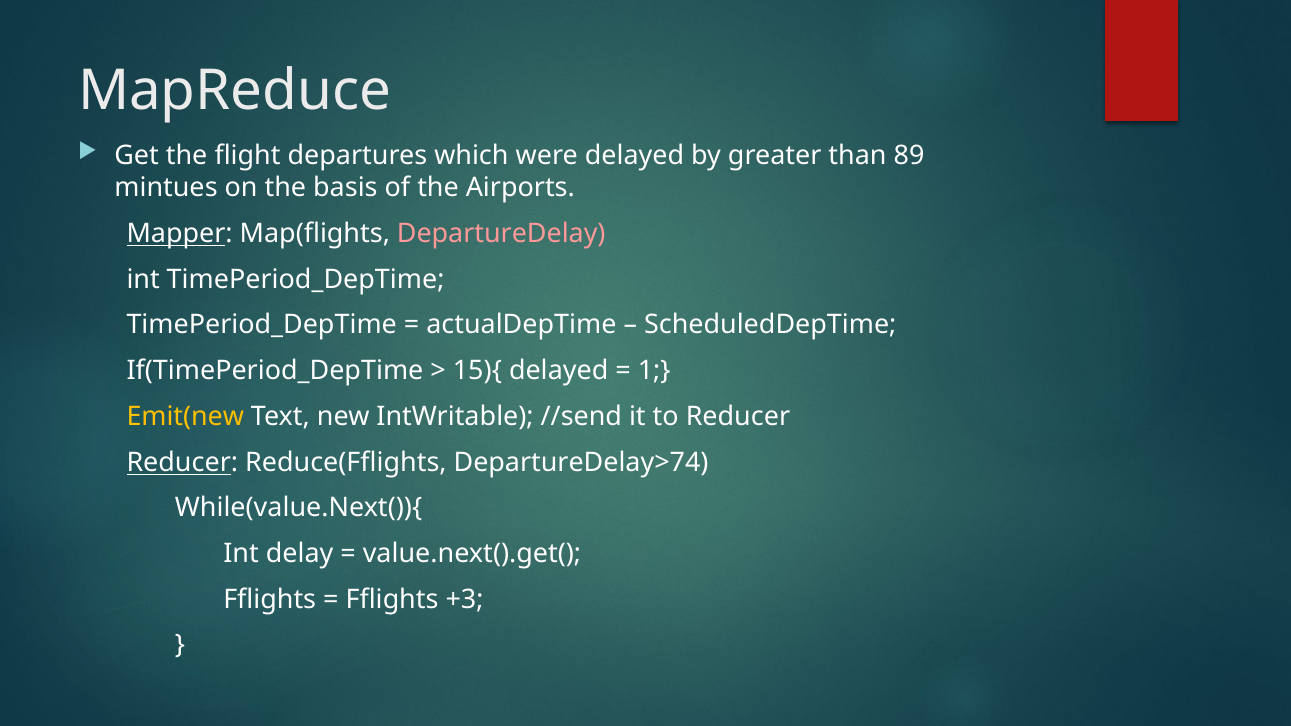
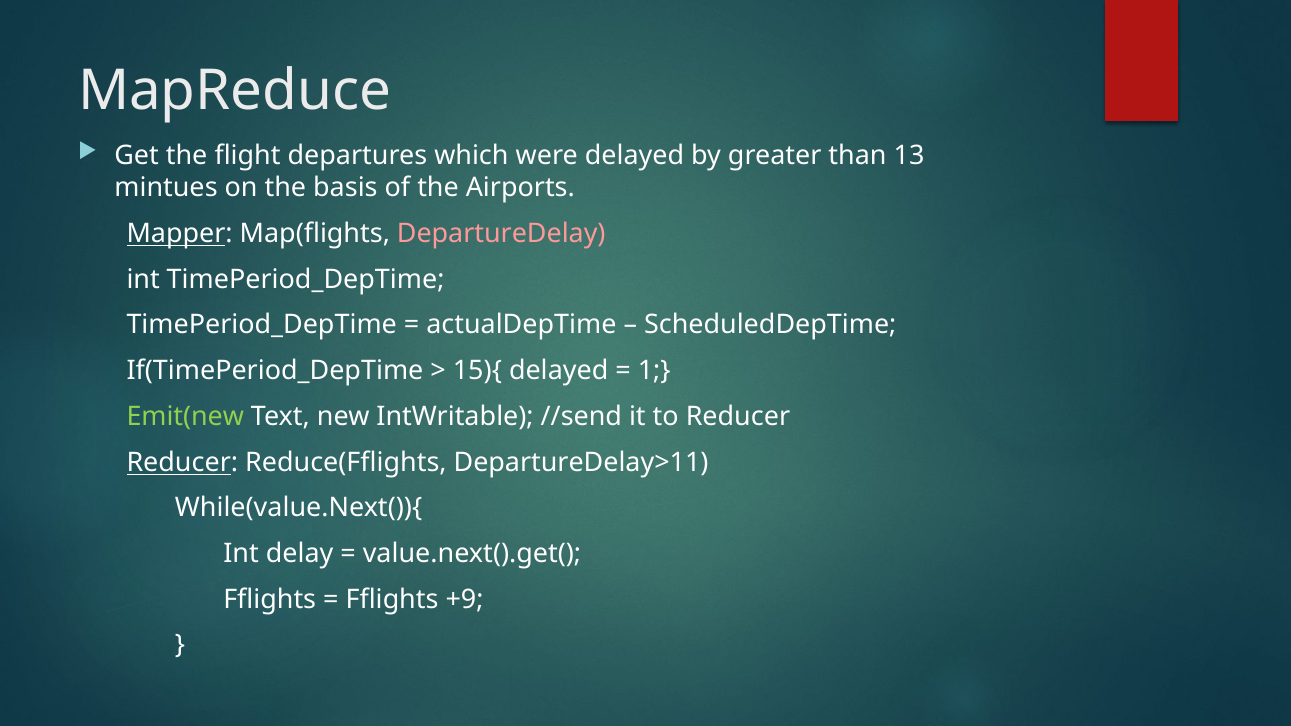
89: 89 -> 13
Emit(new colour: yellow -> light green
DepartureDelay>74: DepartureDelay>74 -> DepartureDelay>11
+3: +3 -> +9
